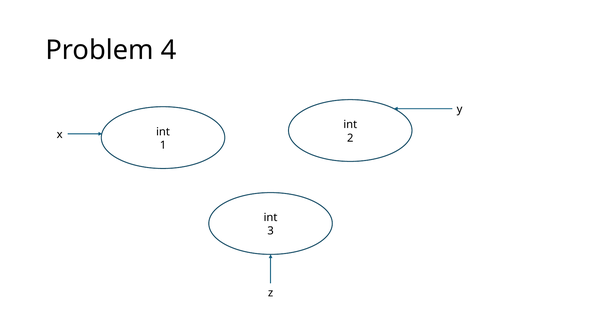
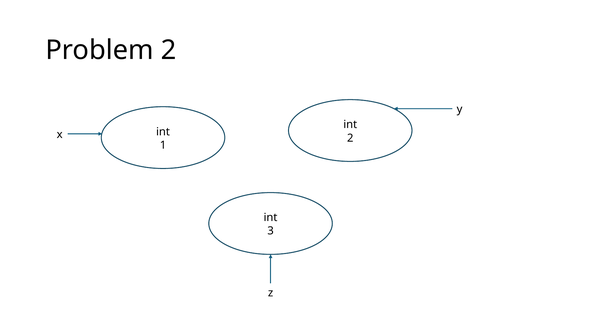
Problem 4: 4 -> 2
